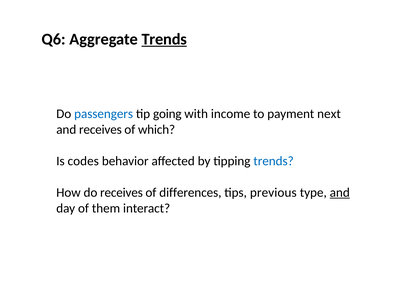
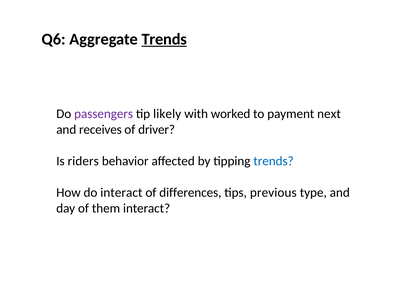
passengers colour: blue -> purple
going: going -> likely
income: income -> worked
which: which -> driver
codes: codes -> riders
do receives: receives -> interact
and at (340, 192) underline: present -> none
